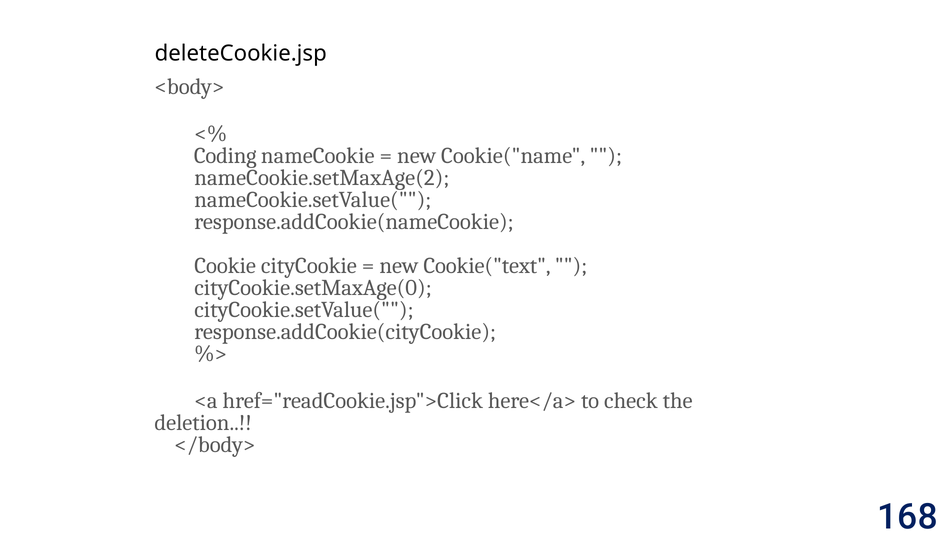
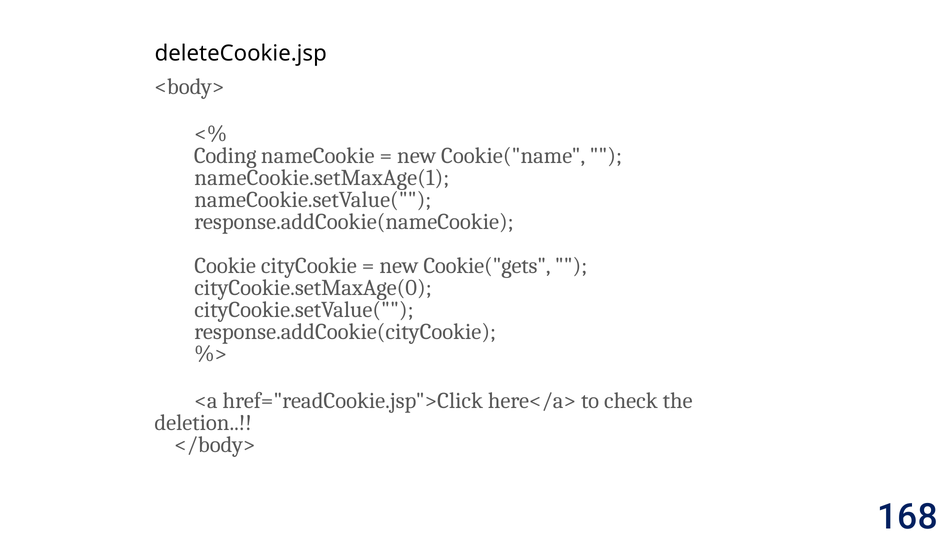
nameCookie.setMaxAge(2: nameCookie.setMaxAge(2 -> nameCookie.setMaxAge(1
Cookie("text: Cookie("text -> Cookie("gets
